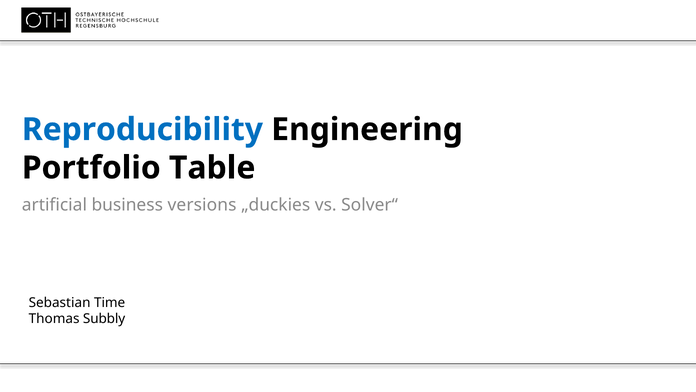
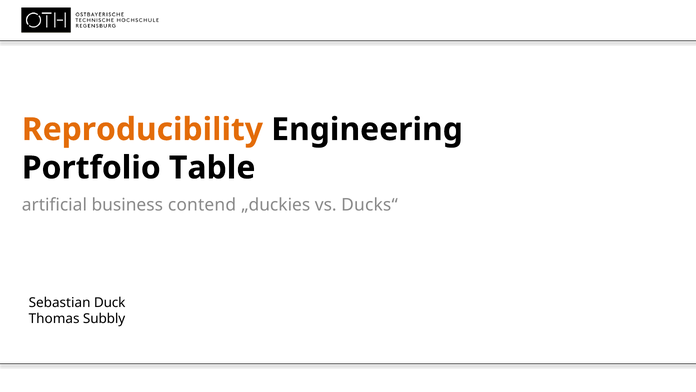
Reproducibility colour: blue -> orange
versions: versions -> contend
Solver“: Solver“ -> Ducks“
Time: Time -> Duck
